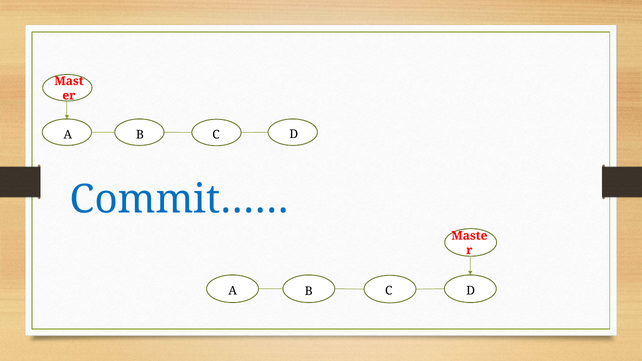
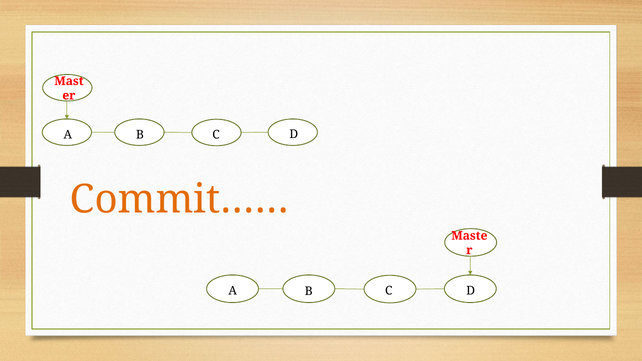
Commit…… colour: blue -> orange
